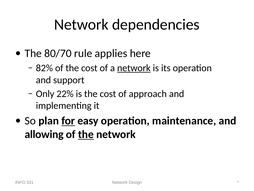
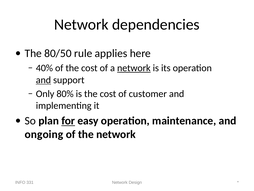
80/70: 80/70 -> 80/50
82%: 82% -> 40%
and at (43, 80) underline: none -> present
22%: 22% -> 80%
approach: approach -> customer
allowing: allowing -> ongoing
the at (86, 134) underline: present -> none
